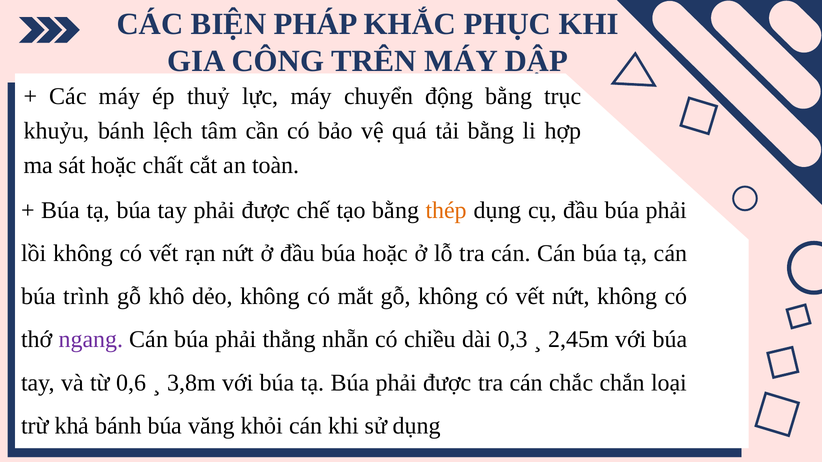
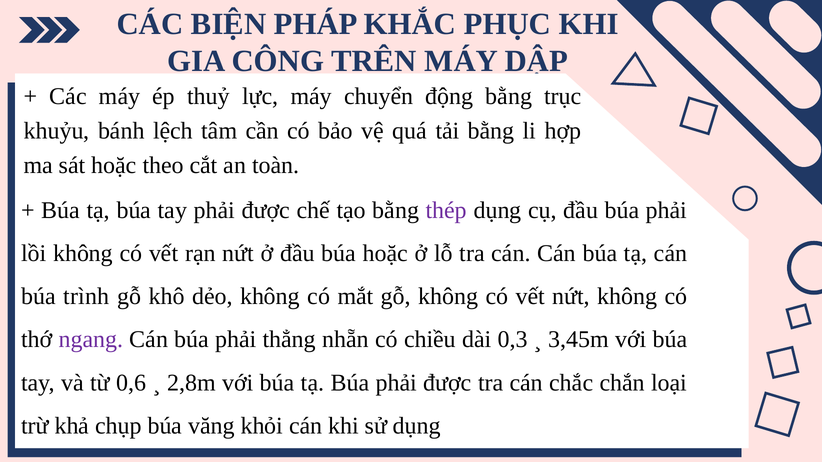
chất: chất -> theo
thép colour: orange -> purple
2,45m: 2,45m -> 3,45m
3,8m: 3,8m -> 2,8m
khả bánh: bánh -> chụp
